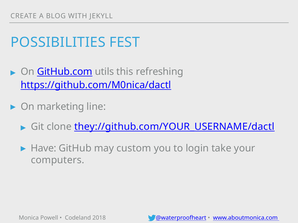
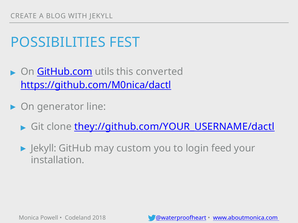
refreshing: refreshing -> converted
marketing: marketing -> generator
Have at (44, 149): Have -> Jekyll
take: take -> feed
computers: computers -> installation
